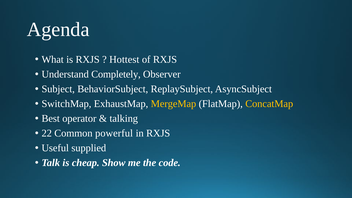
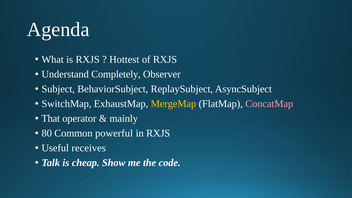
ConcatMap colour: yellow -> pink
Best: Best -> That
talking: talking -> mainly
22: 22 -> 80
supplied: supplied -> receives
